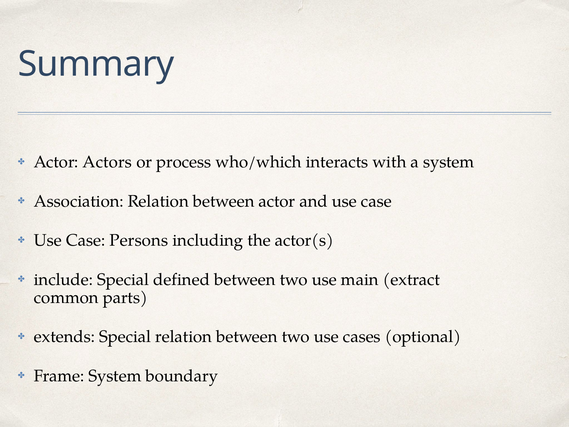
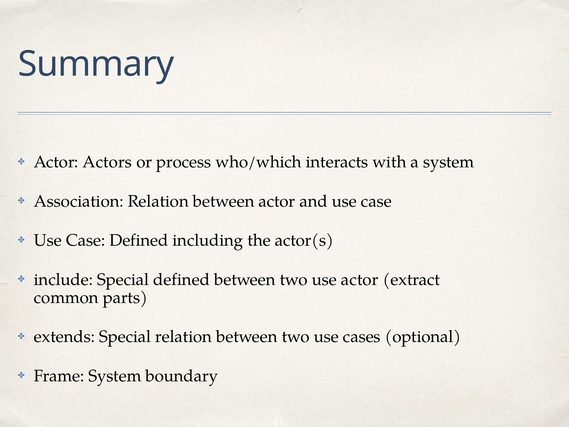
Case Persons: Persons -> Defined
use main: main -> actor
